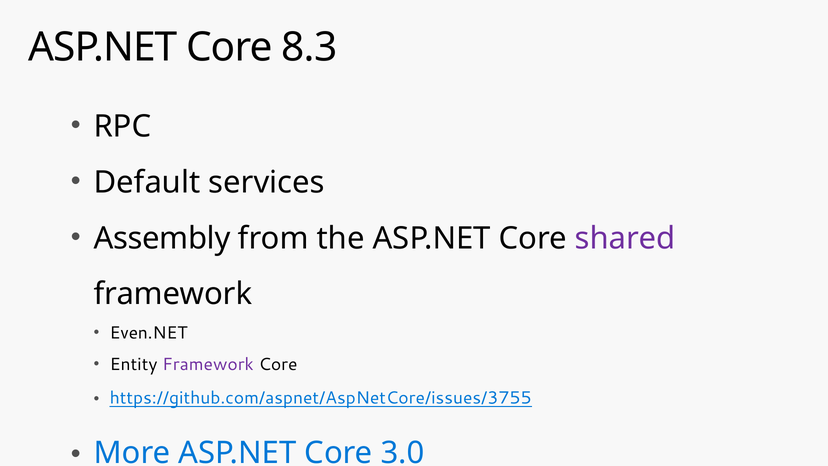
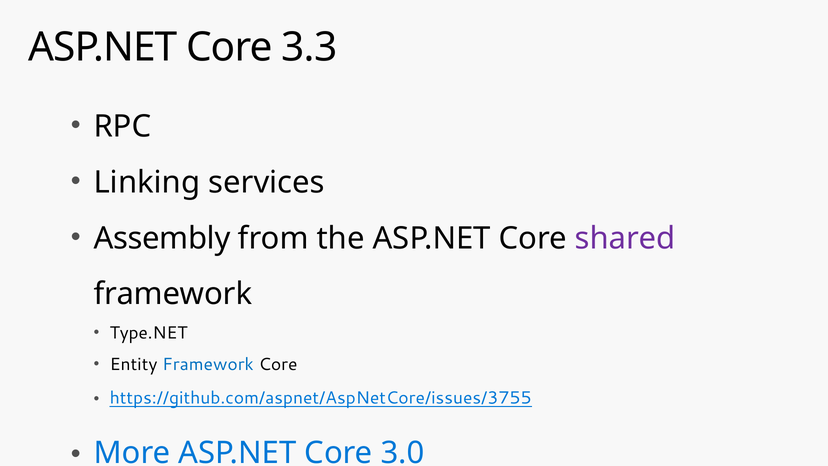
8.3: 8.3 -> 3.3
Default: Default -> Linking
Even.NET: Even.NET -> Type.NET
Framework at (208, 364) colour: purple -> blue
